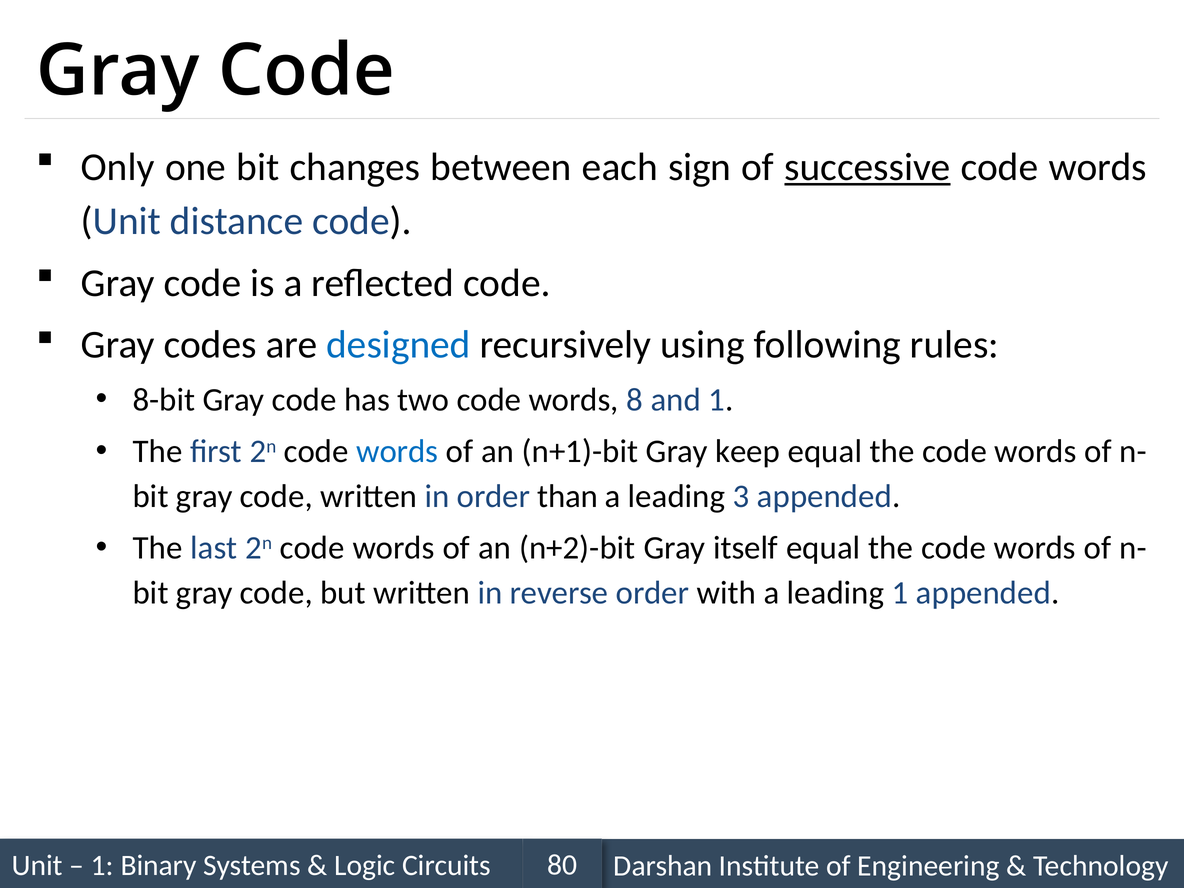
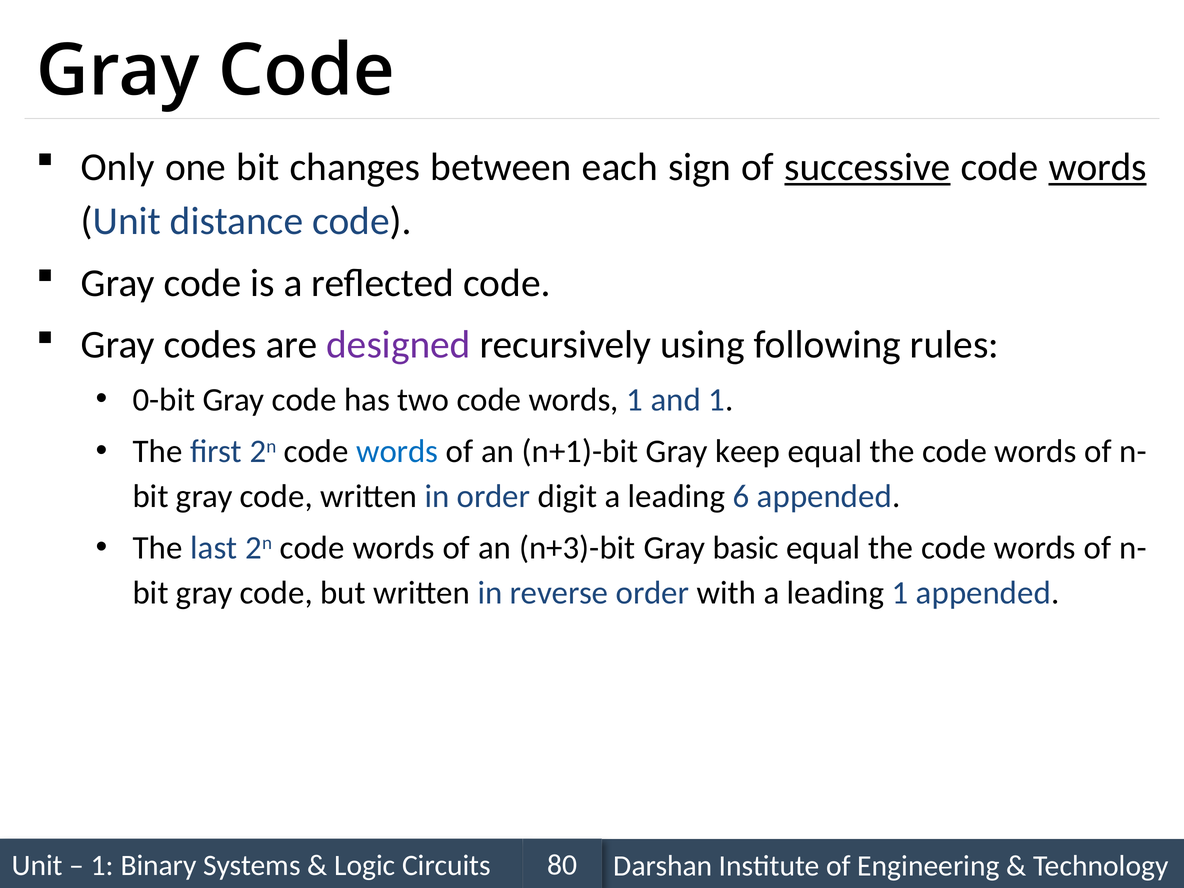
words at (1098, 167) underline: none -> present
designed colour: blue -> purple
8-bit: 8-bit -> 0-bit
words 8: 8 -> 1
than: than -> digit
3: 3 -> 6
n+2)-bit: n+2)-bit -> n+3)-bit
itself: itself -> basic
